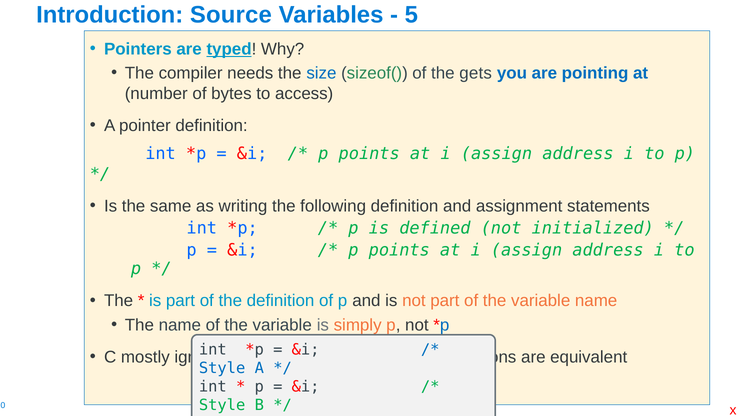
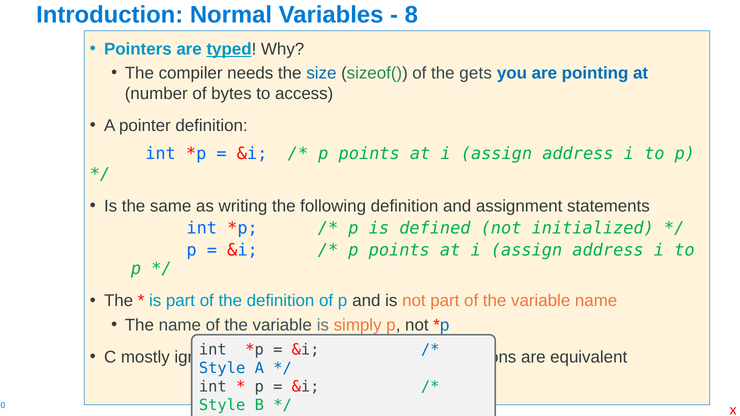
Source: Source -> Normal
5: 5 -> 8
